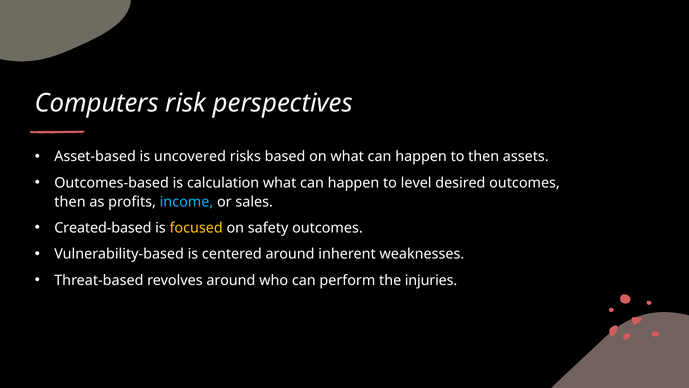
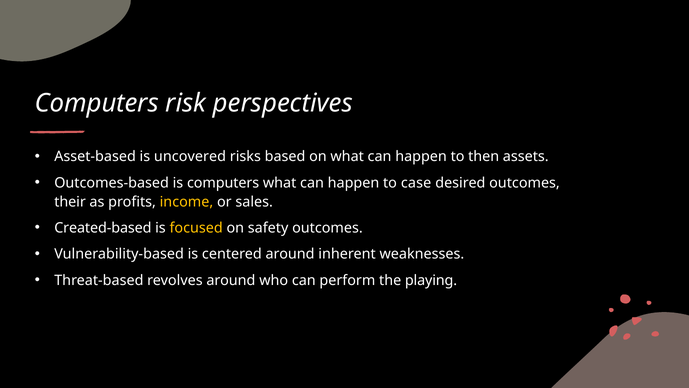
is calculation: calculation -> computers
level: level -> case
then at (70, 202): then -> their
income colour: light blue -> yellow
injuries: injuries -> playing
